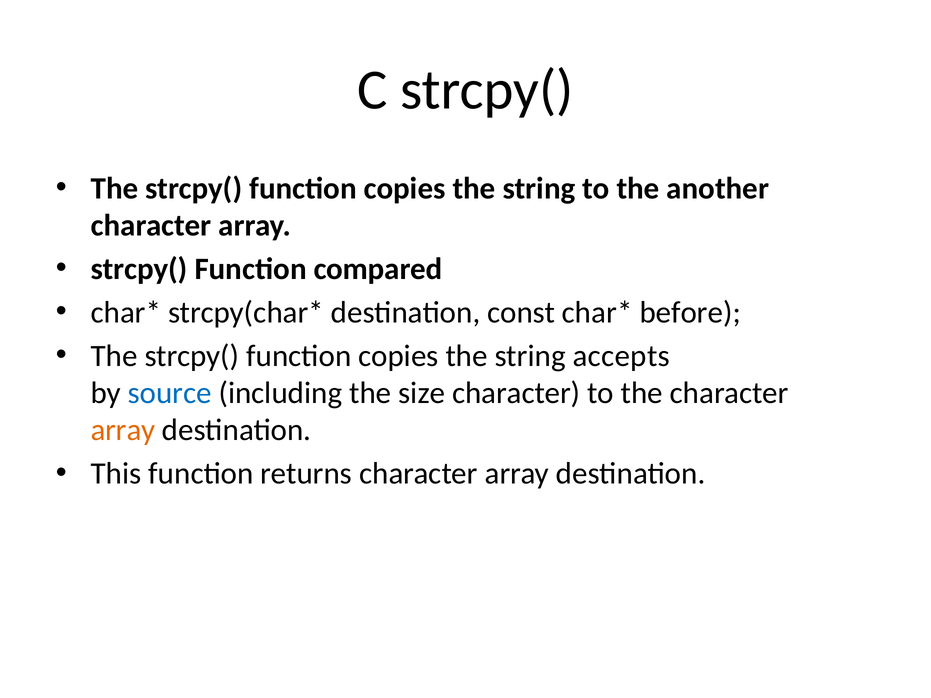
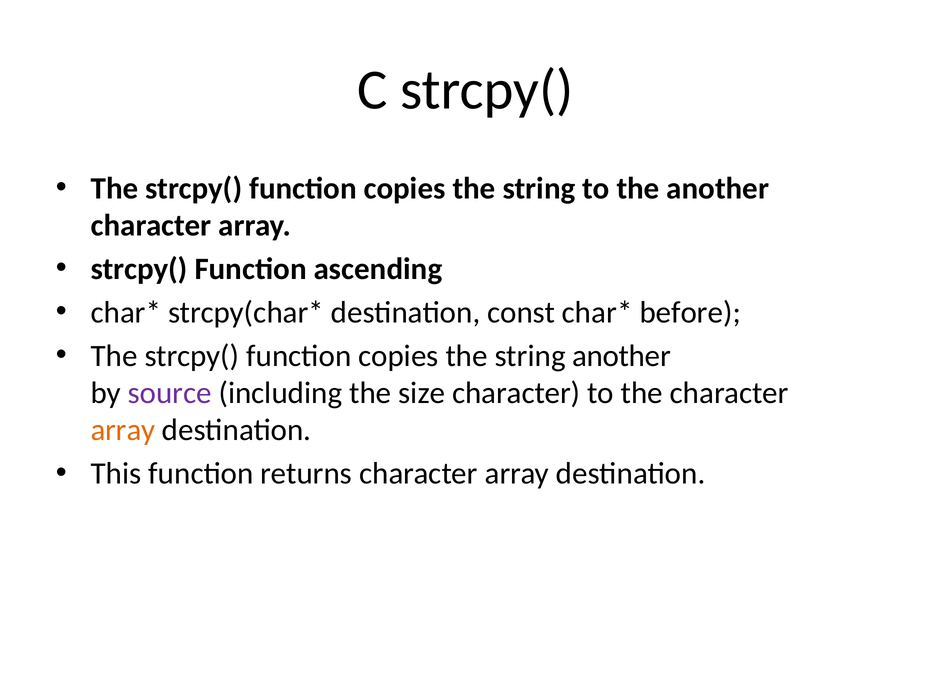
compared: compared -> ascending
string accepts: accepts -> another
source colour: blue -> purple
